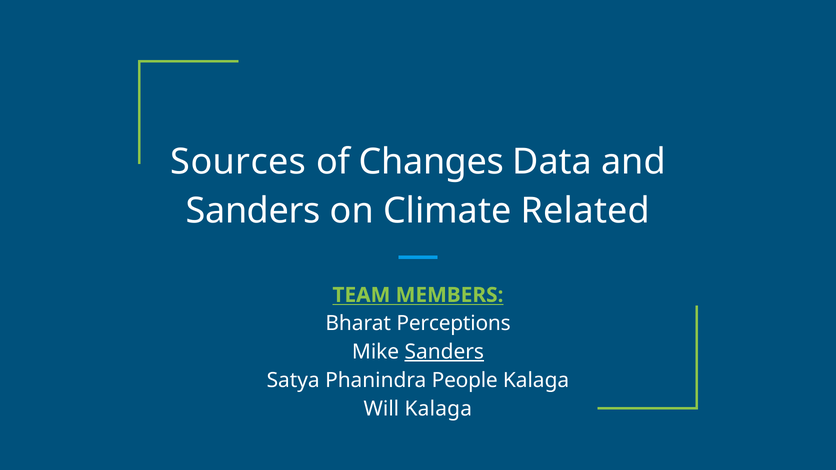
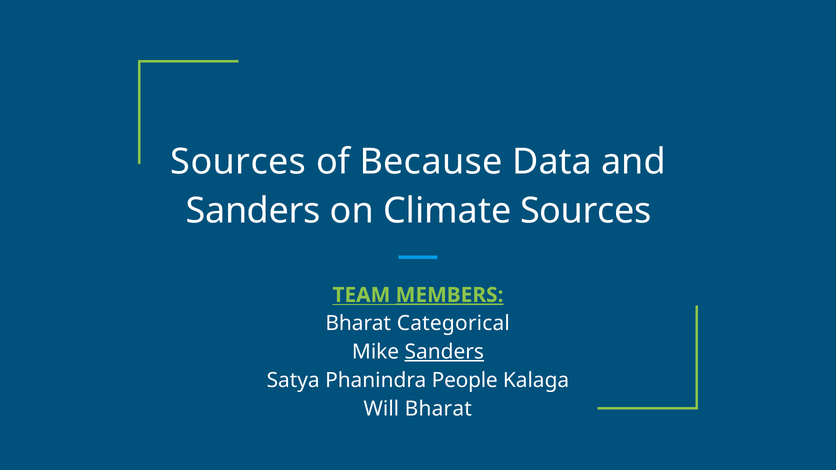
Changes: Changes -> Because
Climate Related: Related -> Sources
MEMBERS underline: none -> present
Perceptions: Perceptions -> Categorical
Will Kalaga: Kalaga -> Bharat
